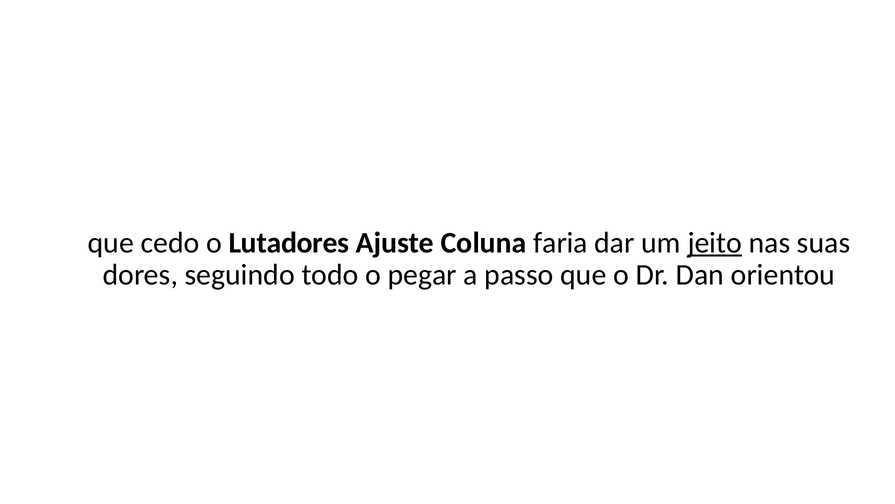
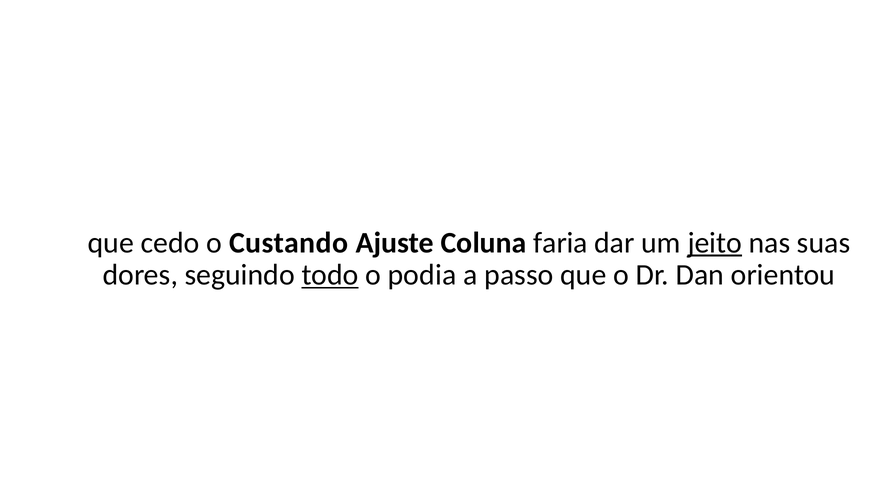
Lutadores: Lutadores -> Custando
todo underline: none -> present
pegar: pegar -> podia
